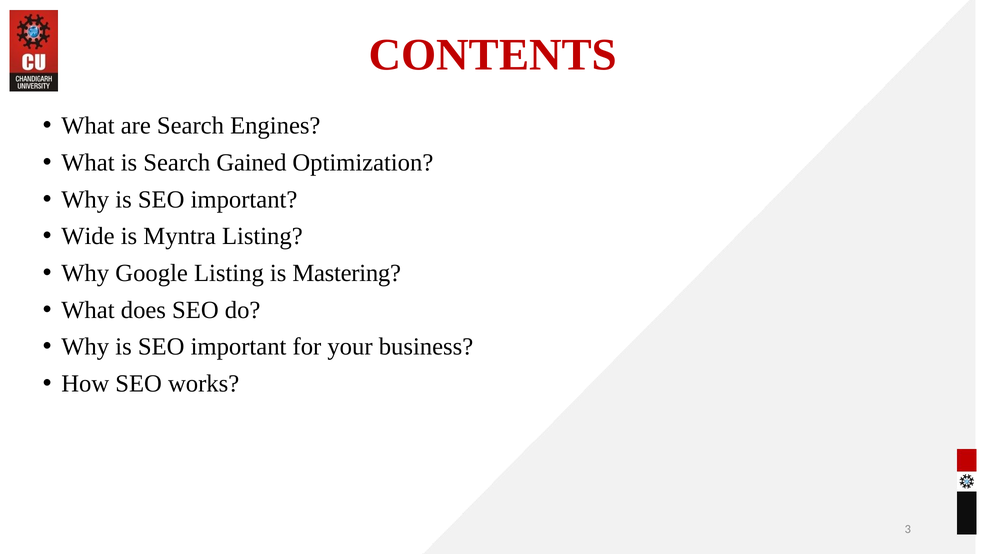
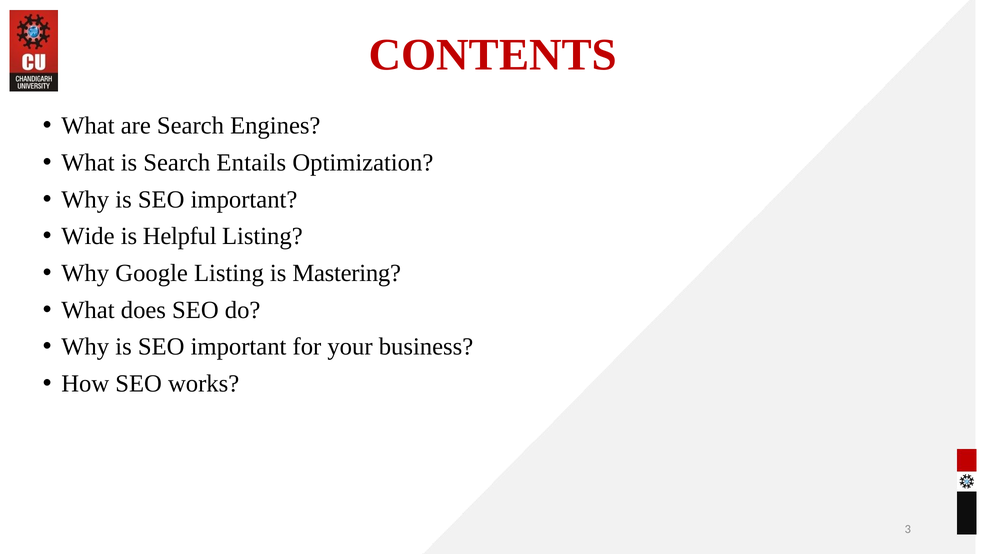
Gained: Gained -> Entails
Myntra: Myntra -> Helpful
